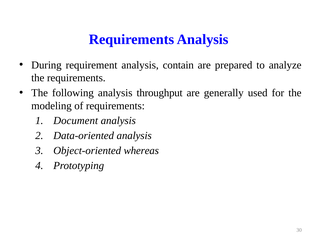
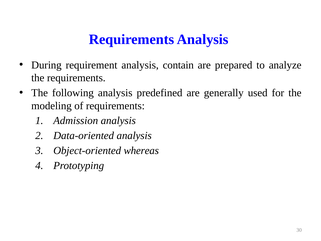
throughput: throughput -> predefined
Document: Document -> Admission
